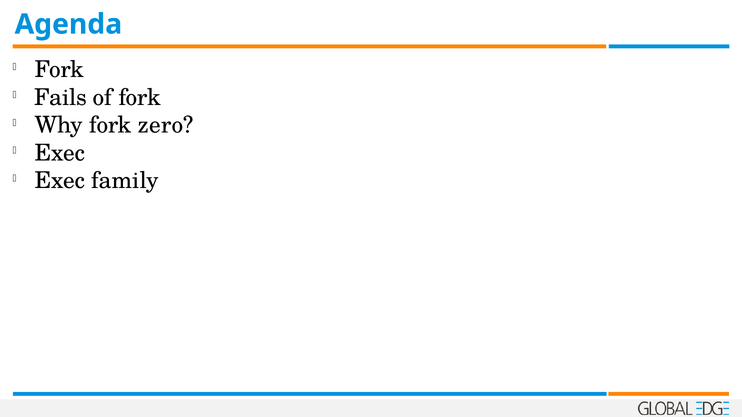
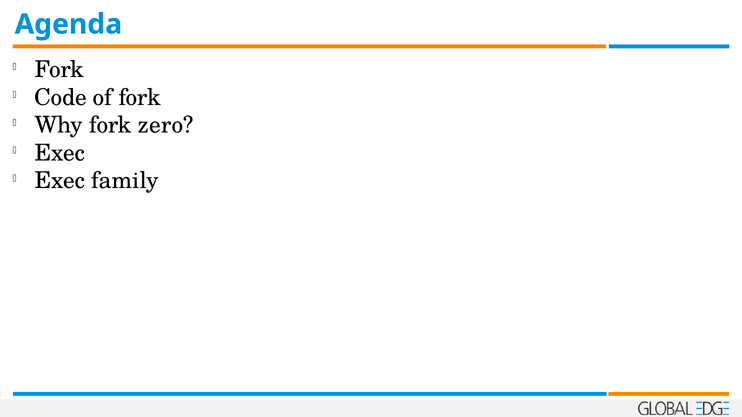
Fails: Fails -> Code
